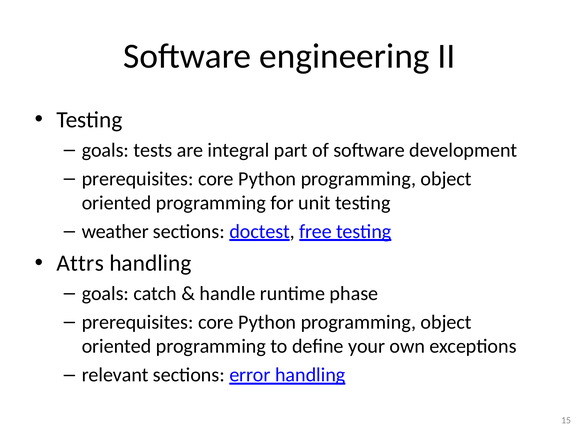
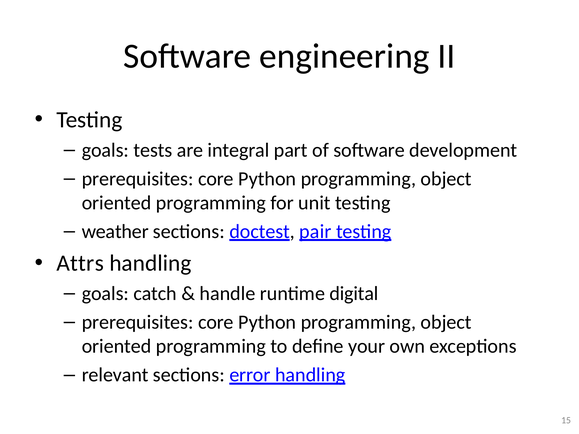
free: free -> pair
phase: phase -> digital
